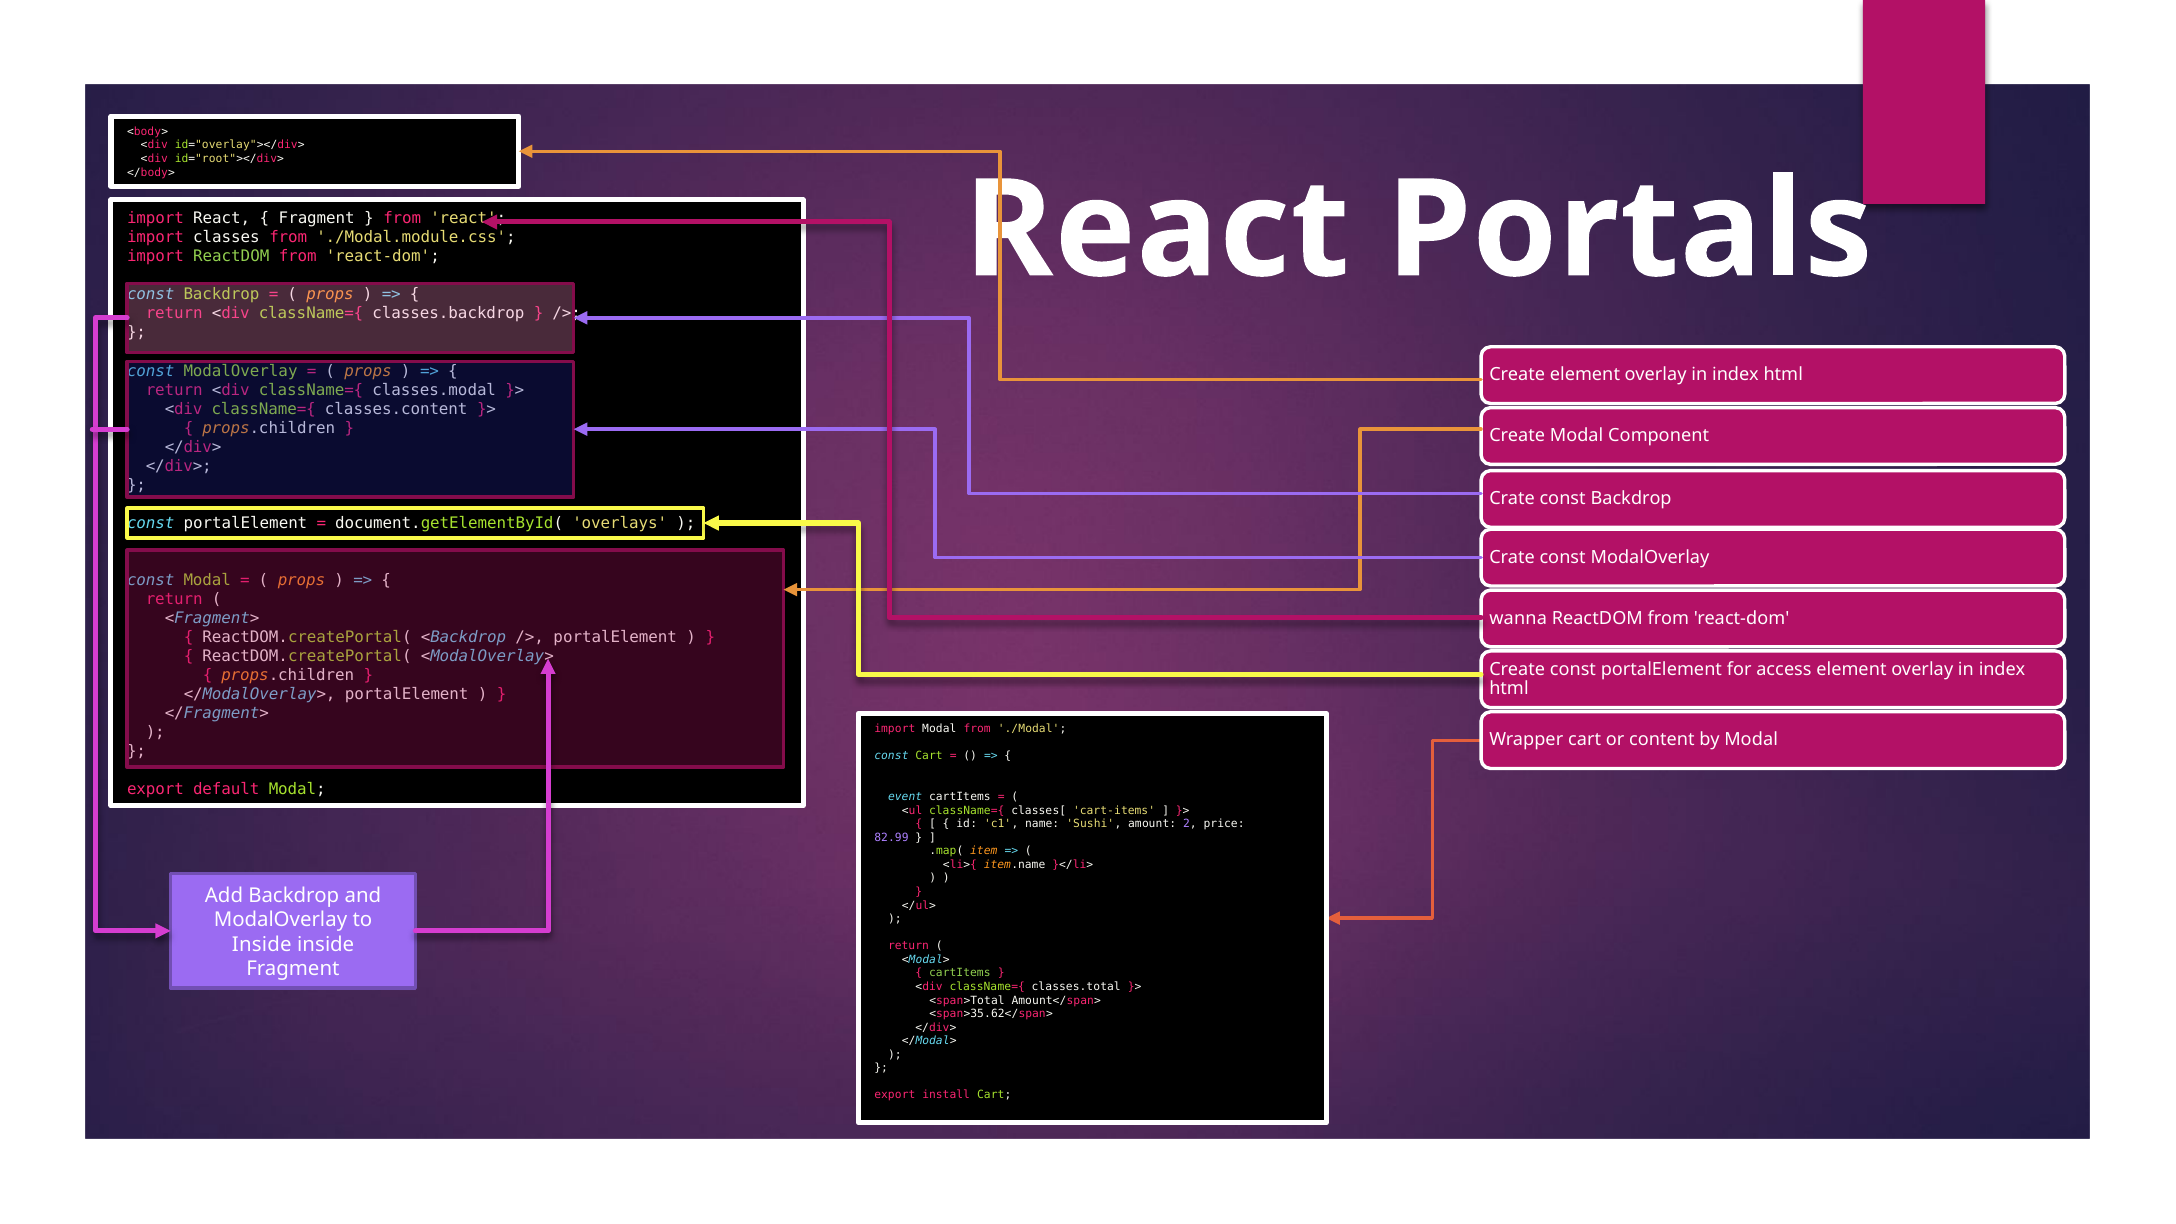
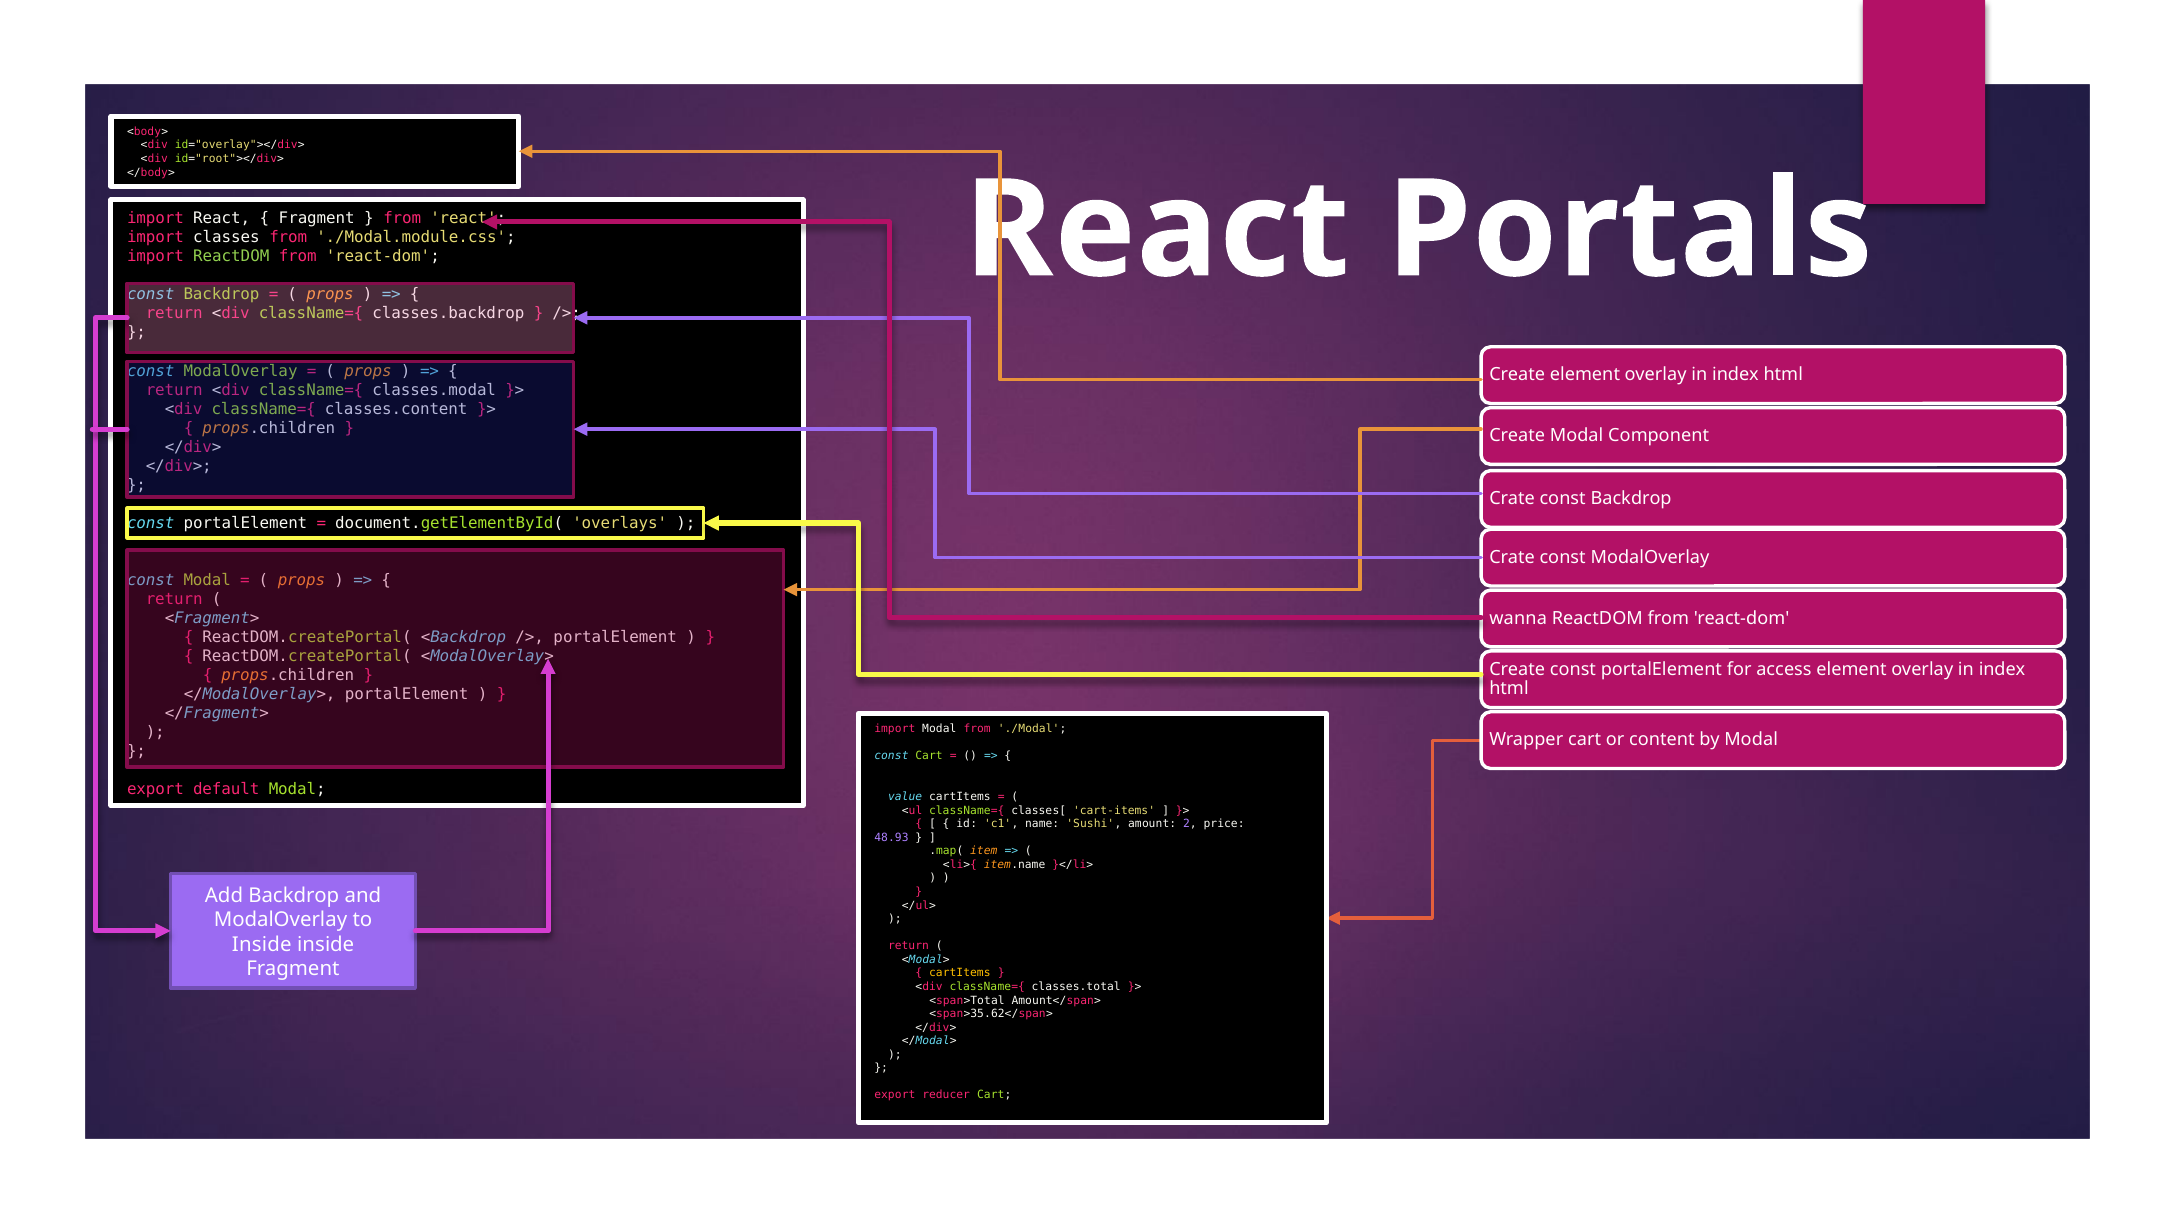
event: event -> value
82.99: 82.99 -> 48.93
cartItems at (960, 973) colour: light green -> yellow
install: install -> reducer
